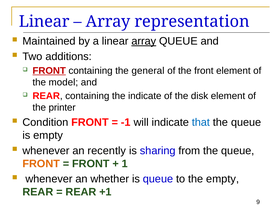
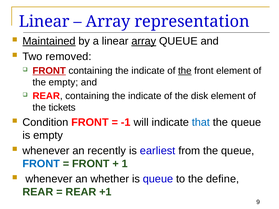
Maintained underline: none -> present
additions: additions -> removed
general at (148, 71): general -> indicate
the at (185, 71) underline: none -> present
the model: model -> empty
printer: printer -> tickets
sharing: sharing -> earliest
FRONT at (41, 164) colour: orange -> blue
the empty: empty -> define
